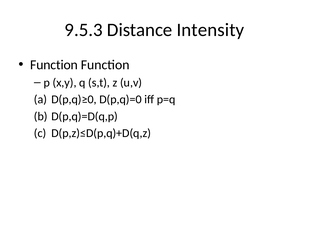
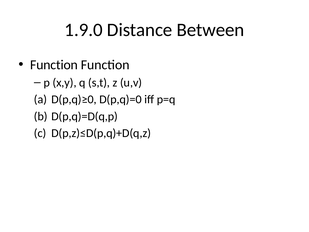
9.5.3: 9.5.3 -> 1.9.0
Intensity: Intensity -> Between
